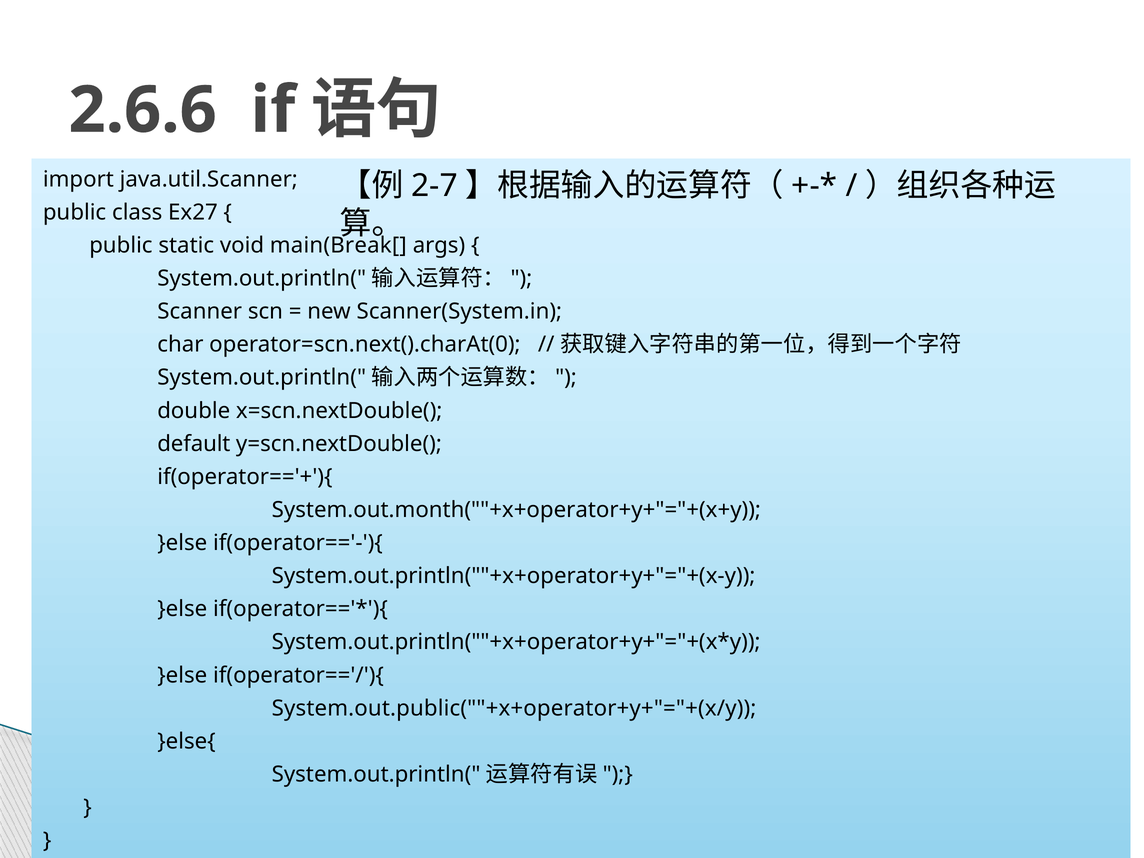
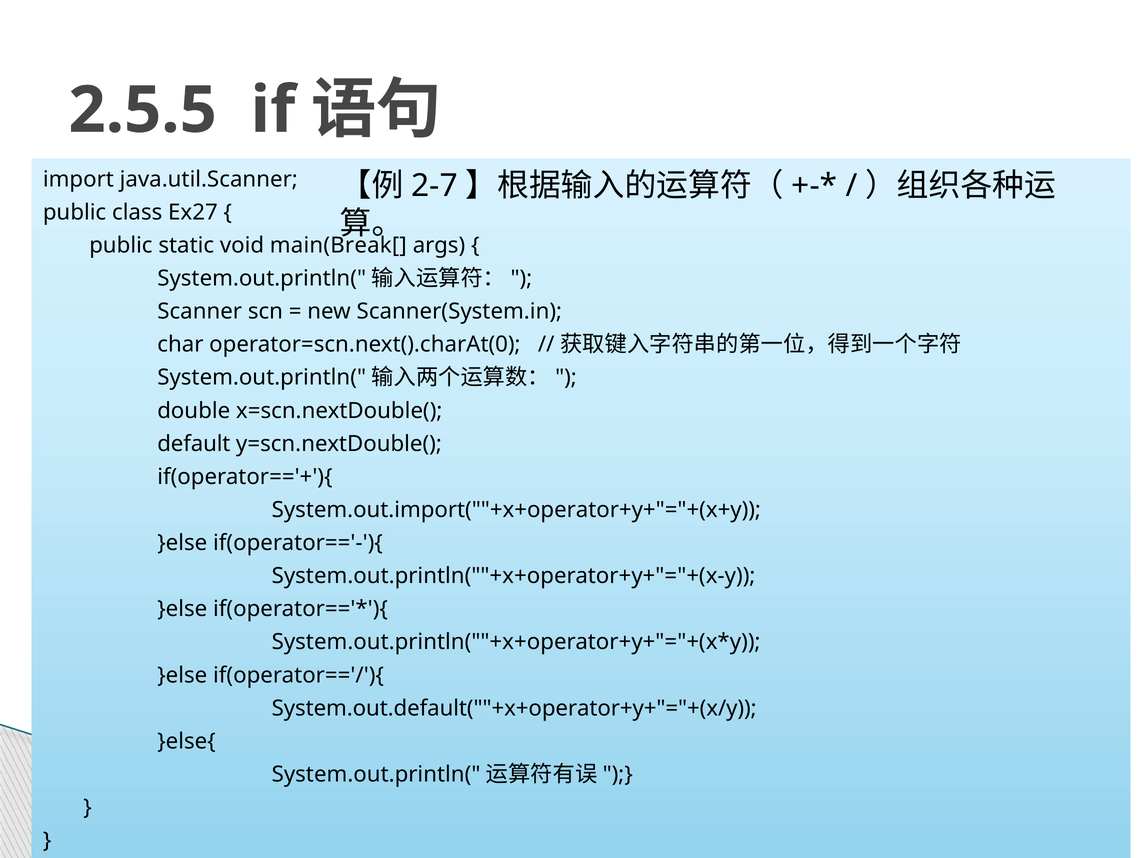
2.6.6: 2.6.6 -> 2.5.5
System.out.month(""+x+operator+y+"="+(x+y: System.out.month(""+x+operator+y+"="+(x+y -> System.out.import(""+x+operator+y+"="+(x+y
System.out.public(""+x+operator+y+"="+(x/y: System.out.public(""+x+operator+y+"="+(x/y -> System.out.default(""+x+operator+y+"="+(x/y
